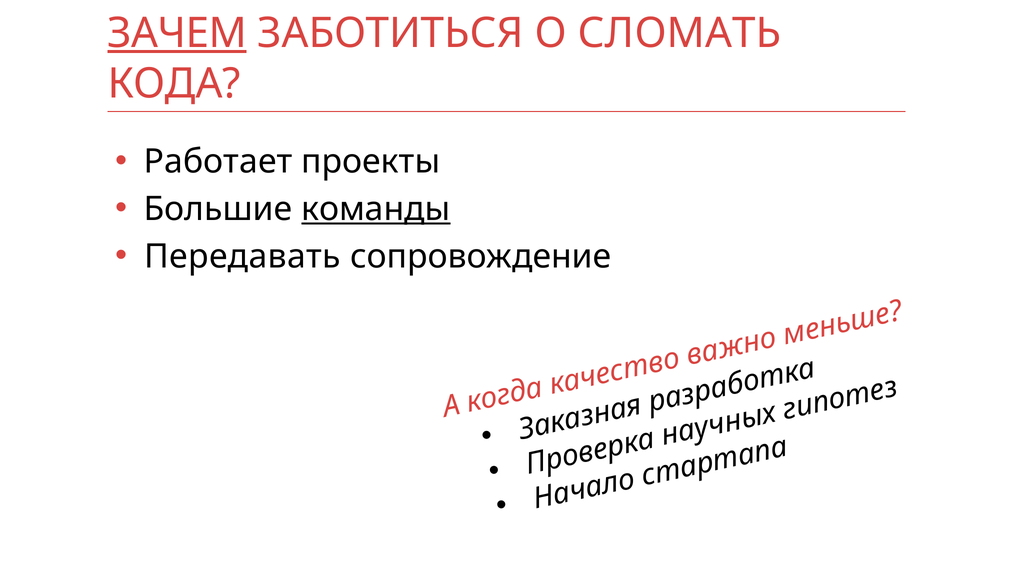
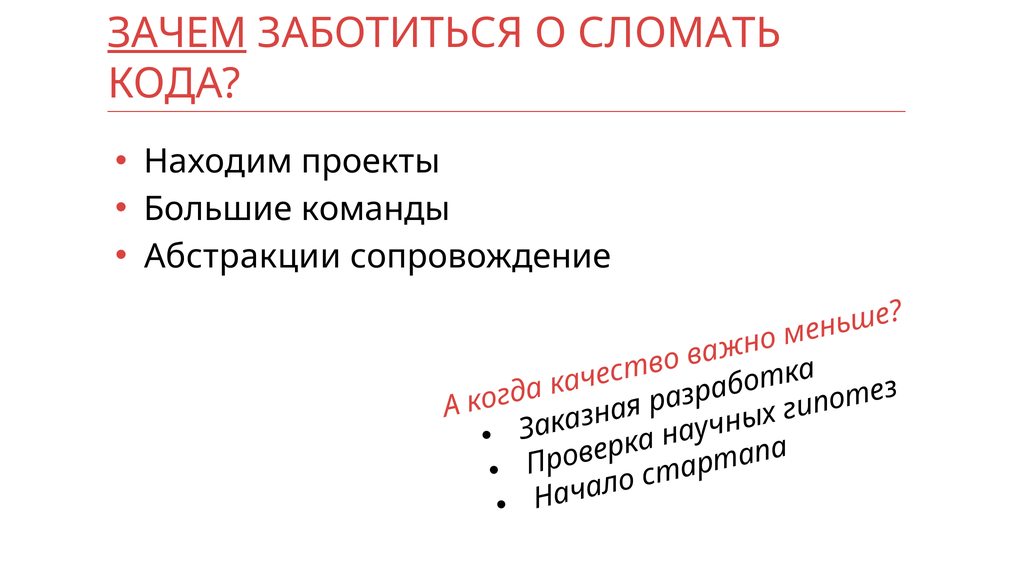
Работает: Работает -> Находим
команды underline: present -> none
Передавать: Передавать -> Абстракции
